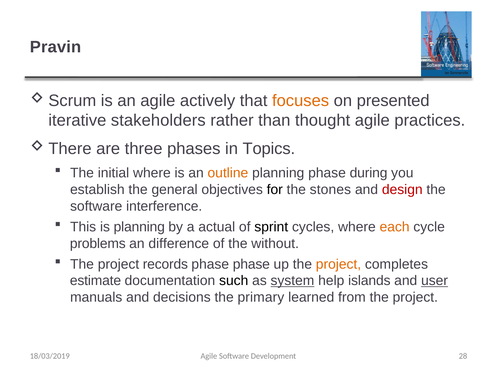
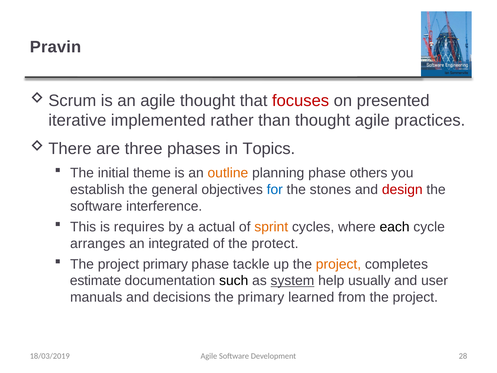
agile actively: actively -> thought
focuses colour: orange -> red
stakeholders: stakeholders -> implemented
initial where: where -> theme
during: during -> others
for colour: black -> blue
is planning: planning -> requires
sprint colour: black -> orange
each colour: orange -> black
problems: problems -> arranges
difference: difference -> integrated
without: without -> protect
project records: records -> primary
phase phase: phase -> tackle
islands: islands -> usually
user underline: present -> none
